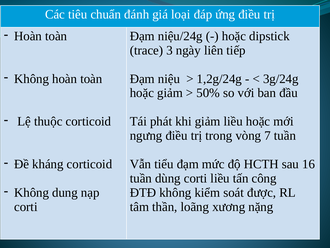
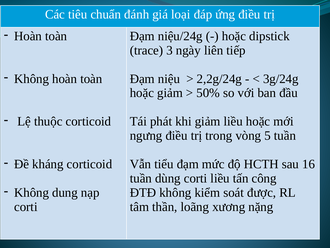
1,2g/24g: 1,2g/24g -> 2,2g/24g
7: 7 -> 5
